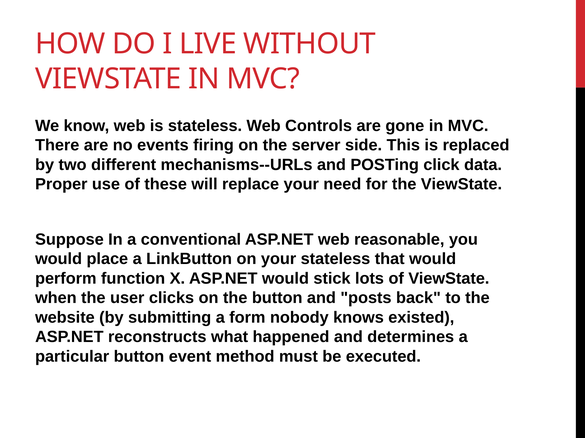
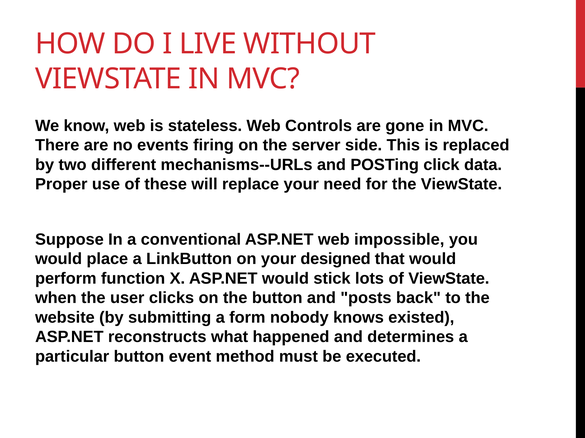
reasonable: reasonable -> impossible
your stateless: stateless -> designed
